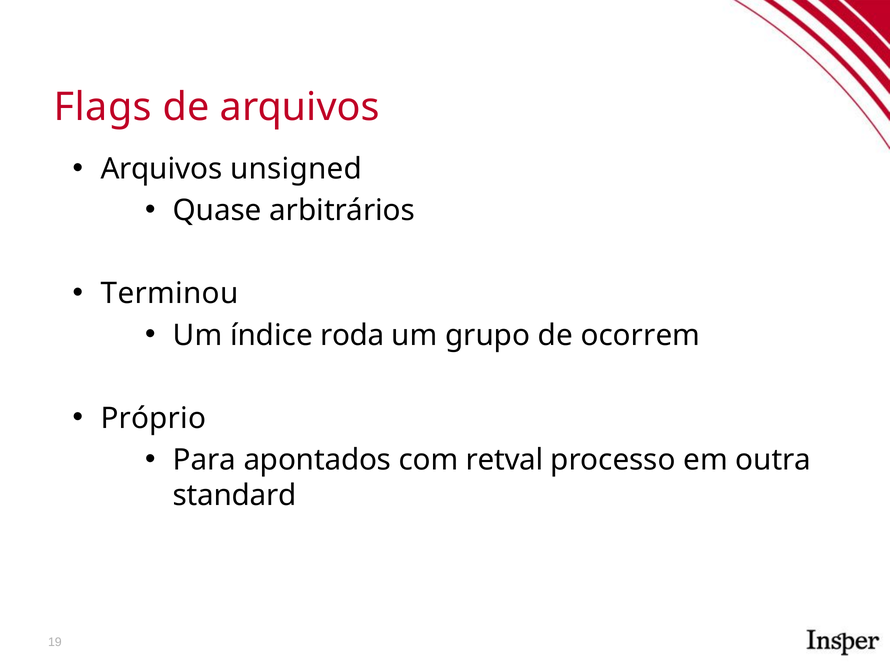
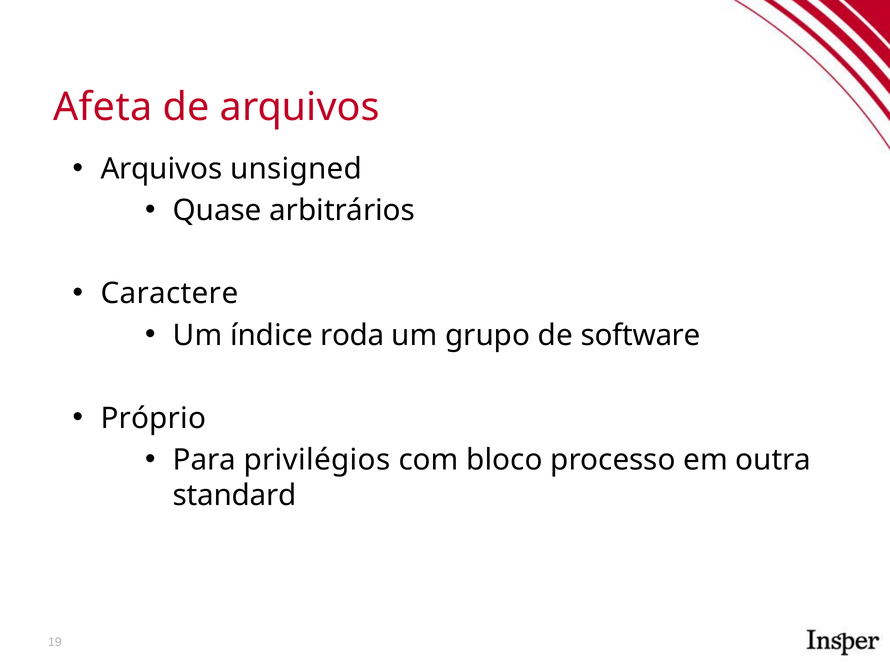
Flags: Flags -> Afeta
Terminou: Terminou -> Caractere
ocorrem: ocorrem -> software
apontados: apontados -> privilégios
retval: retval -> bloco
